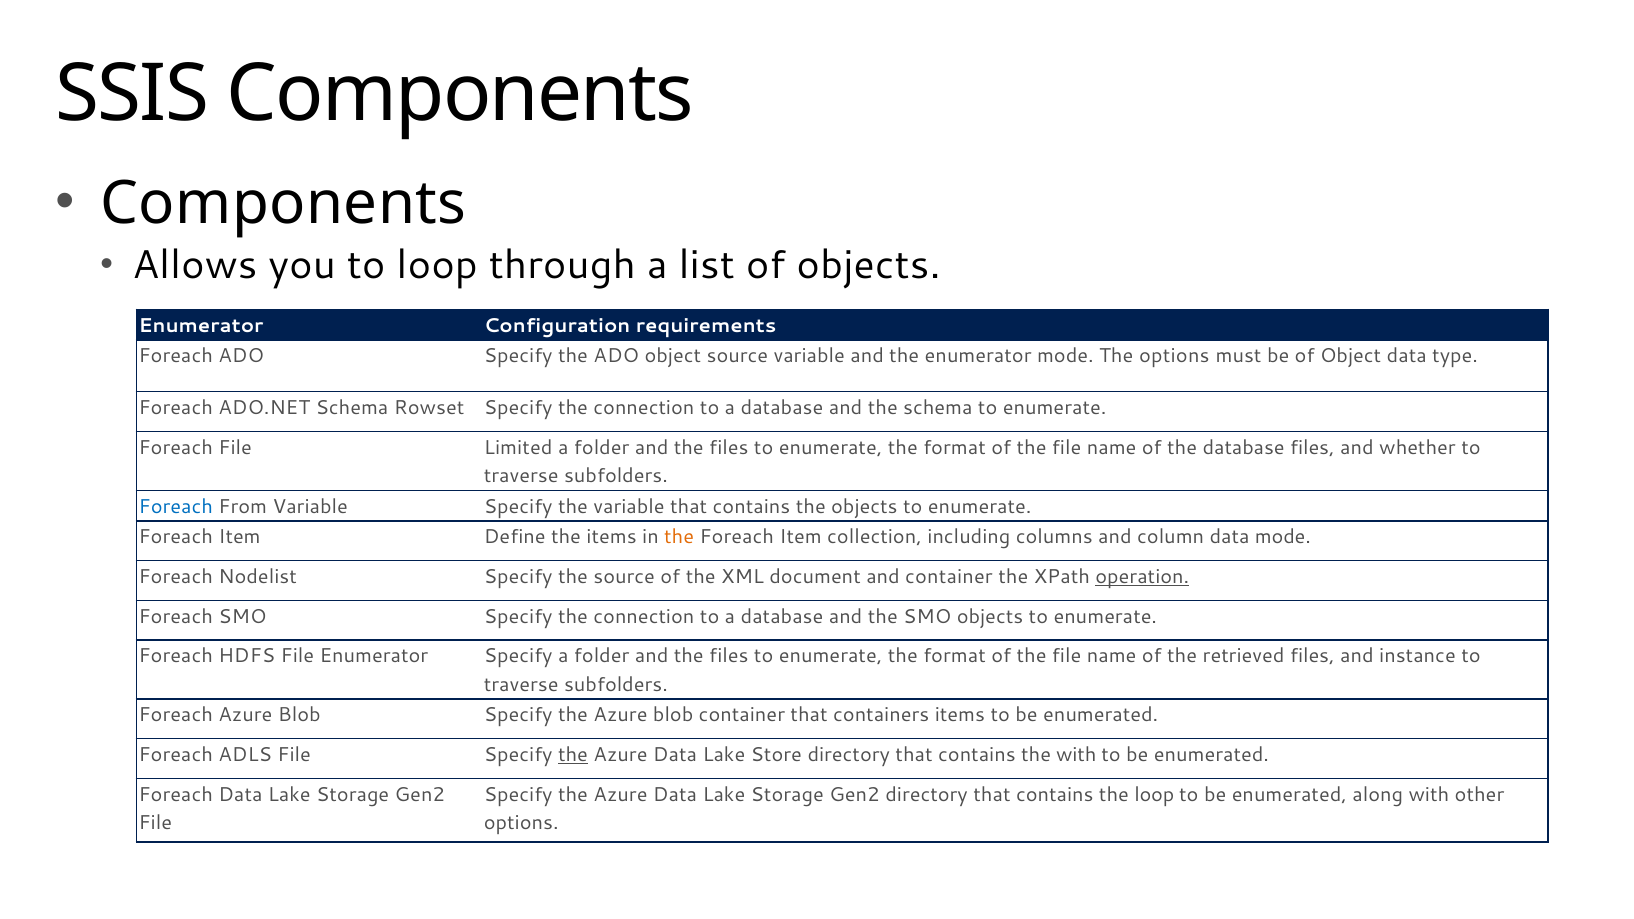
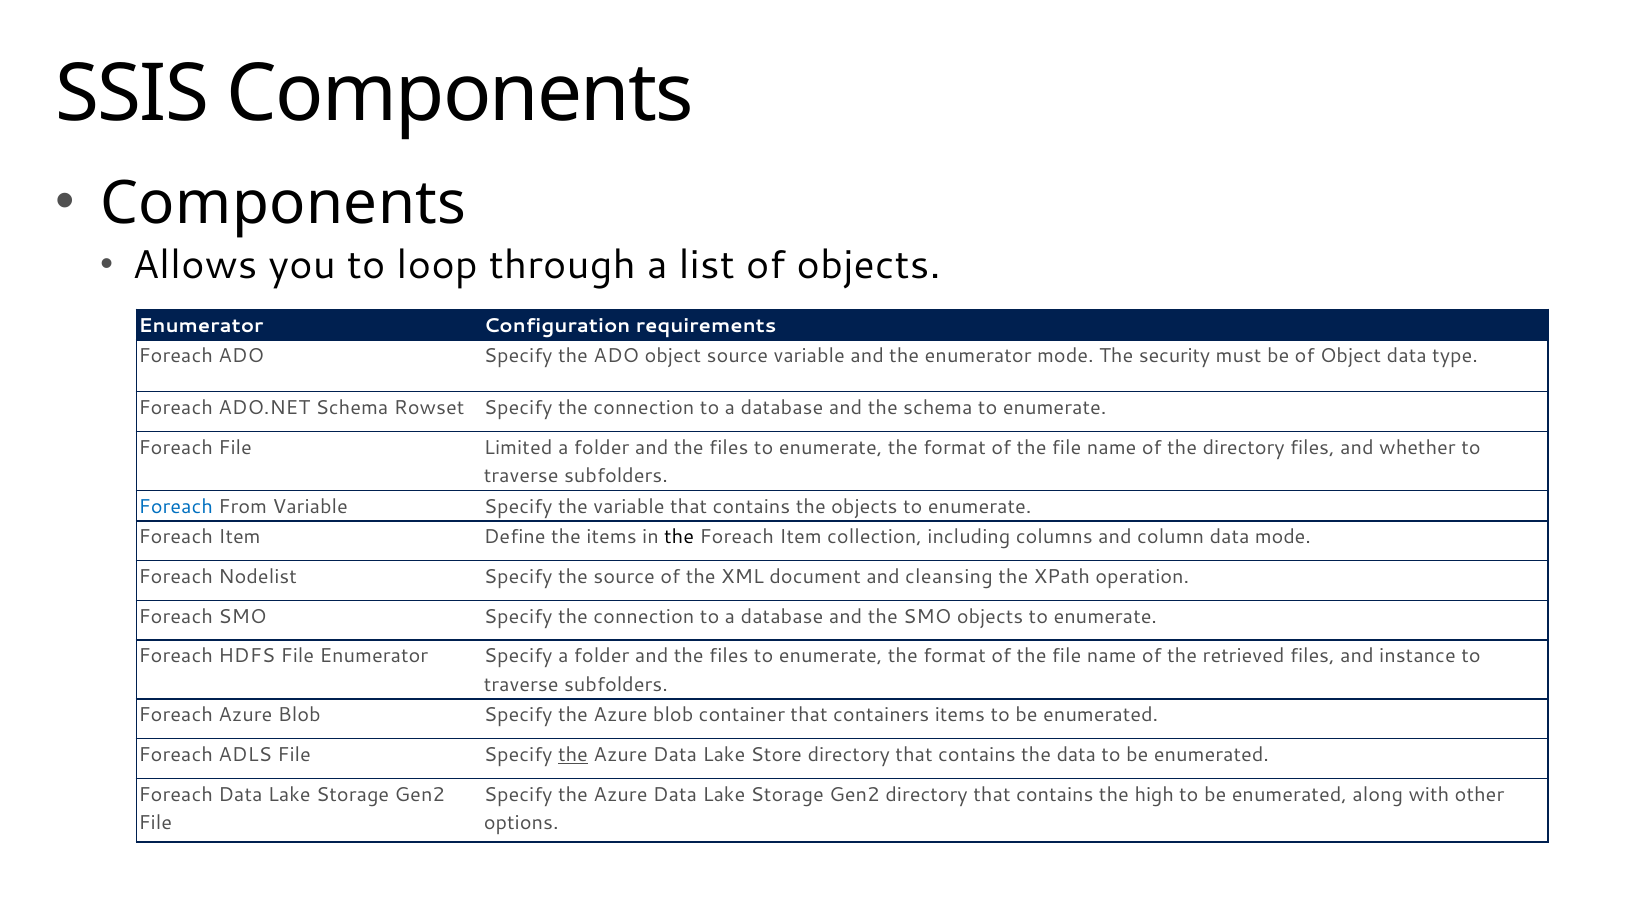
The options: options -> security
the database: database -> directory
the at (679, 537) colour: orange -> black
and container: container -> cleansing
operation underline: present -> none
the with: with -> data
the loop: loop -> high
